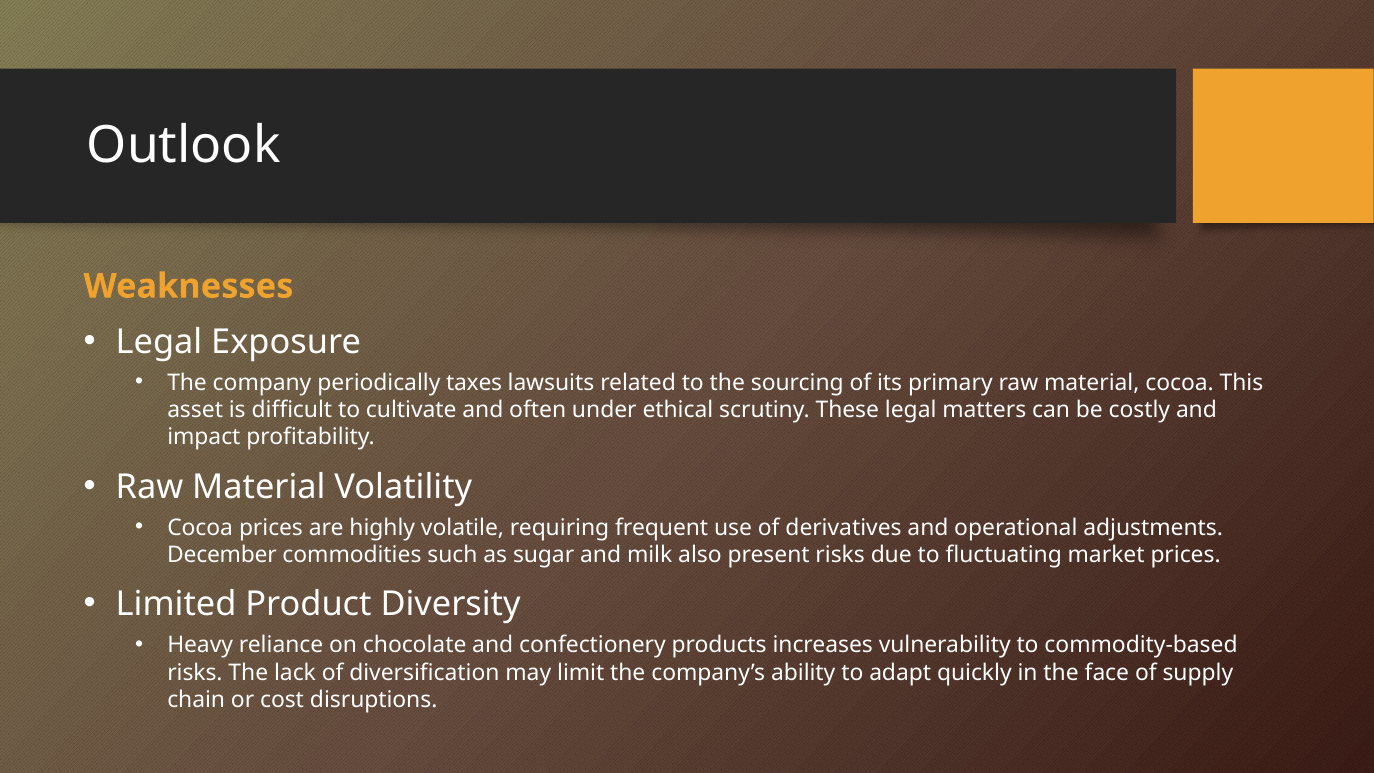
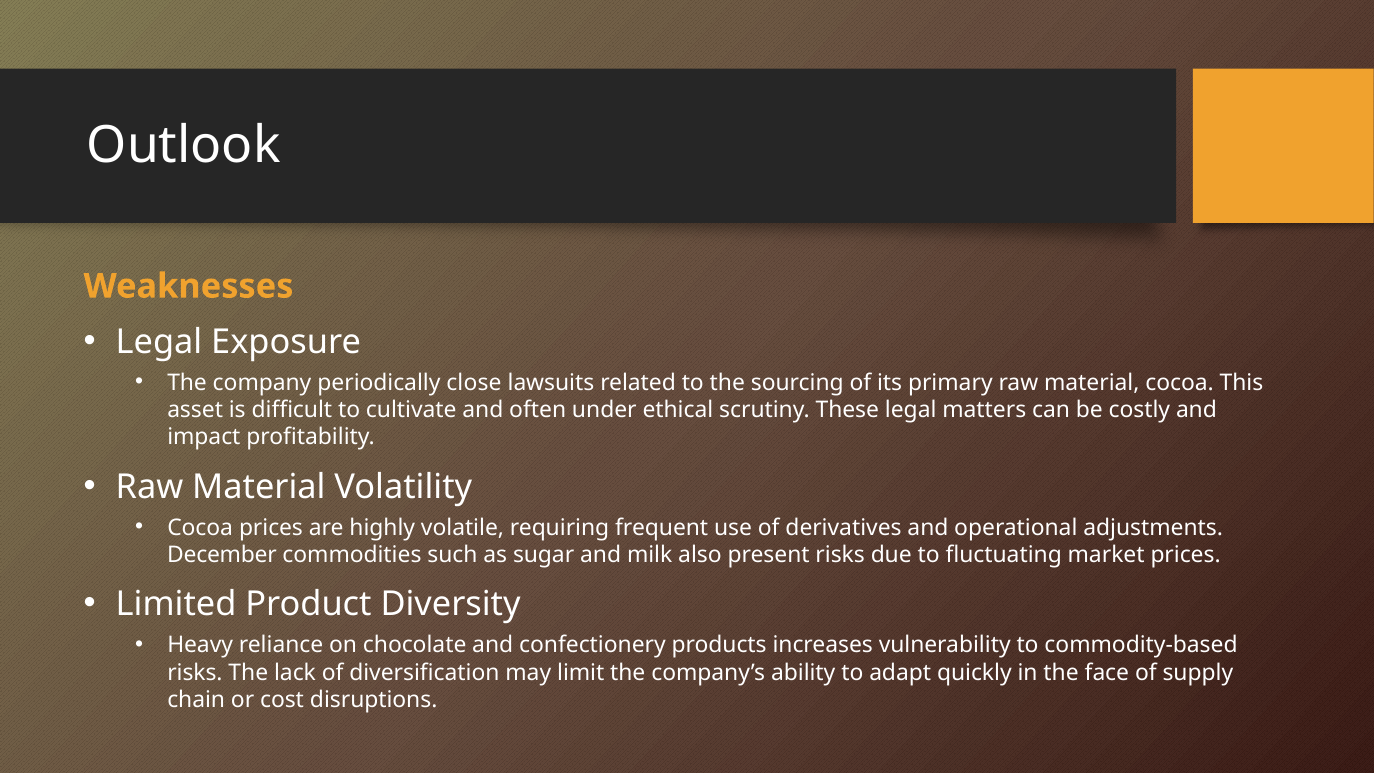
taxes: taxes -> close
